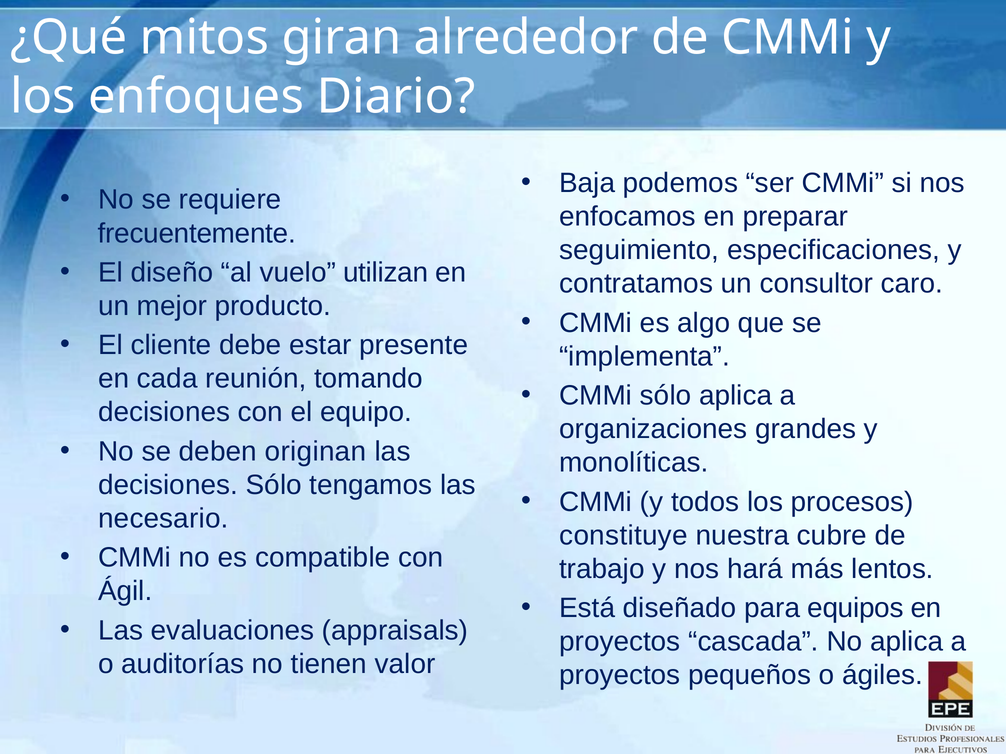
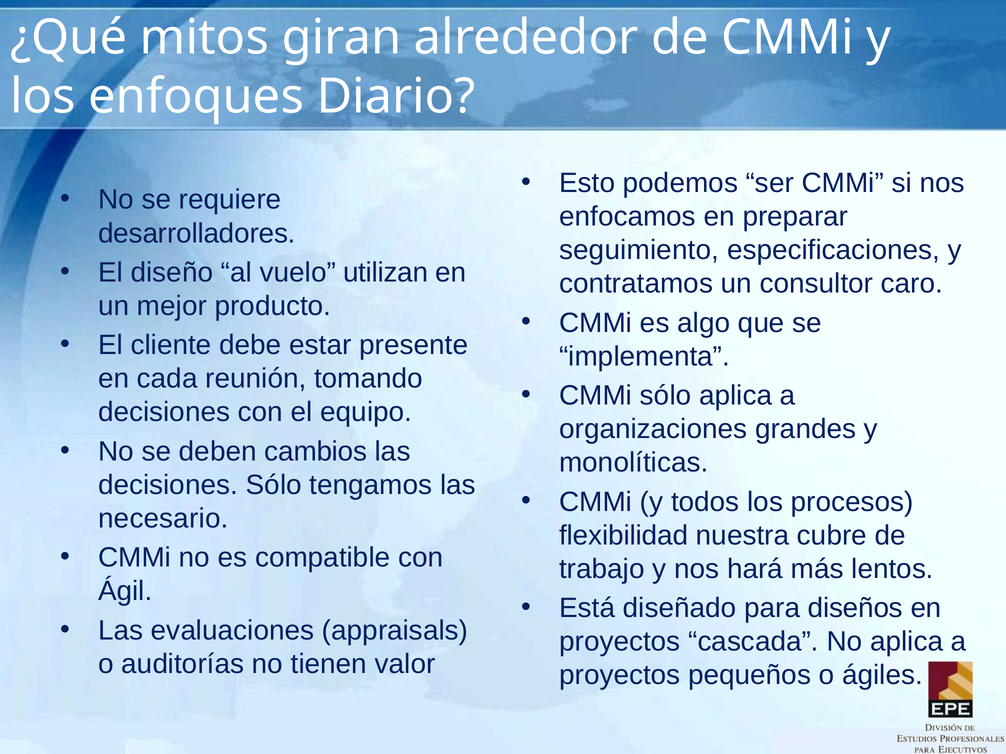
Baja: Baja -> Esto
frecuentemente: frecuentemente -> desarrolladores
originan: originan -> cambios
constituye: constituye -> flexibilidad
equipos: equipos -> diseños
